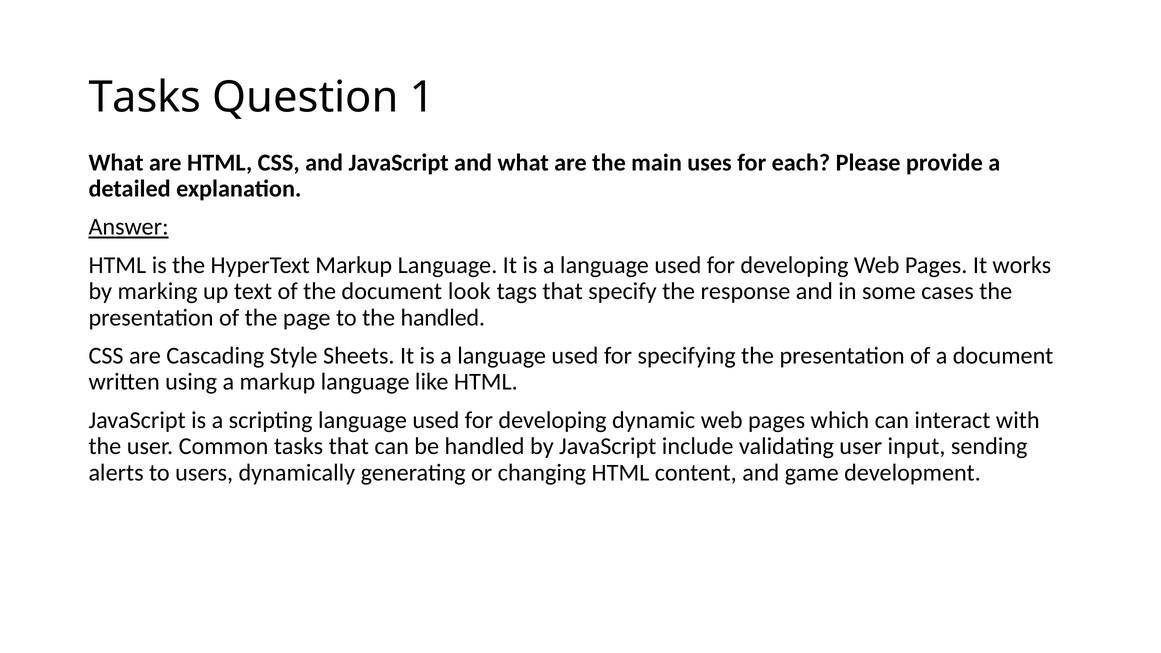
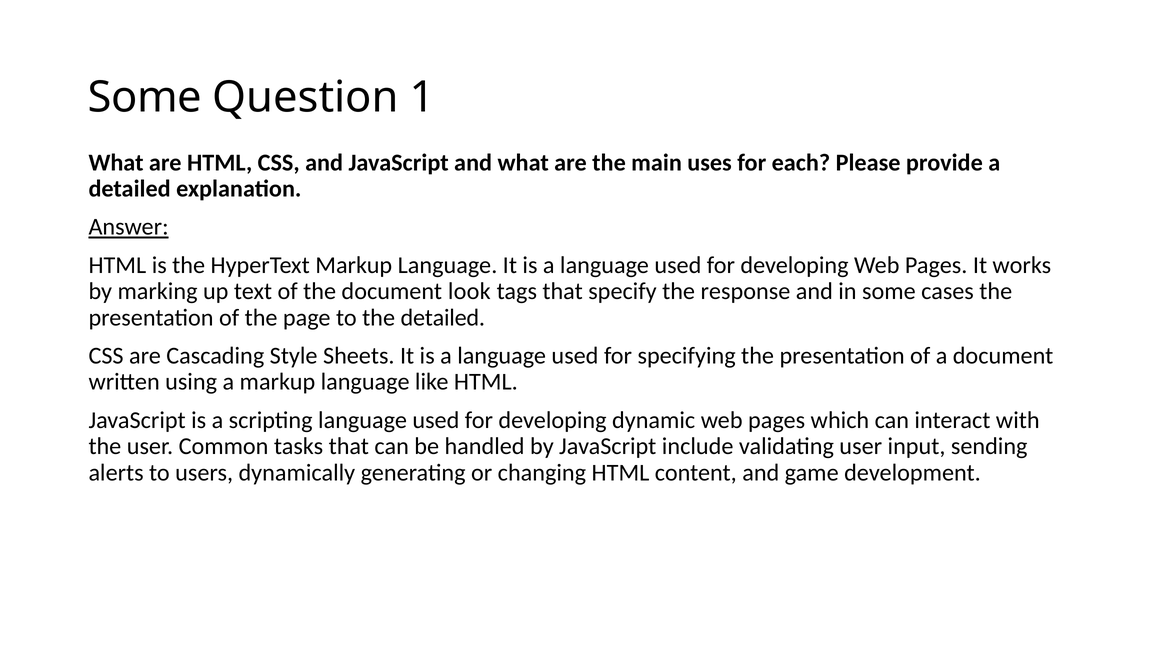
Tasks at (145, 98): Tasks -> Some
the handled: handled -> detailed
